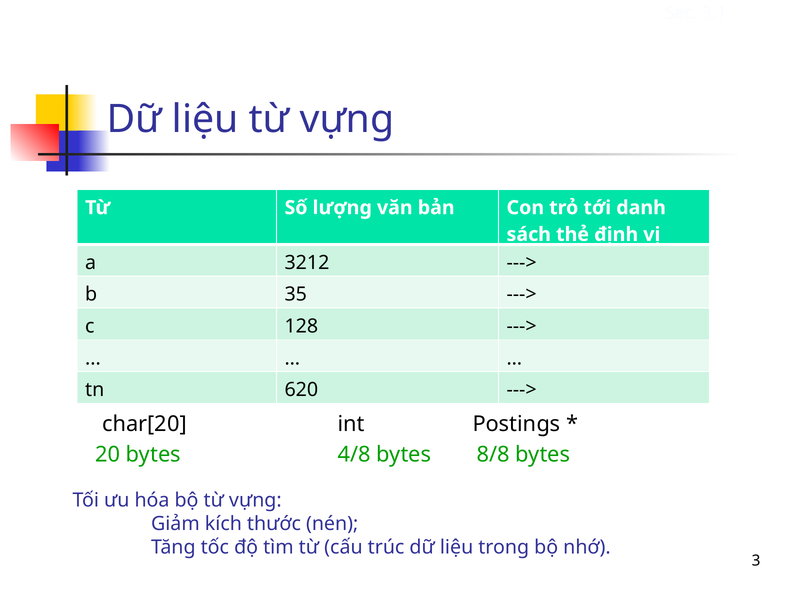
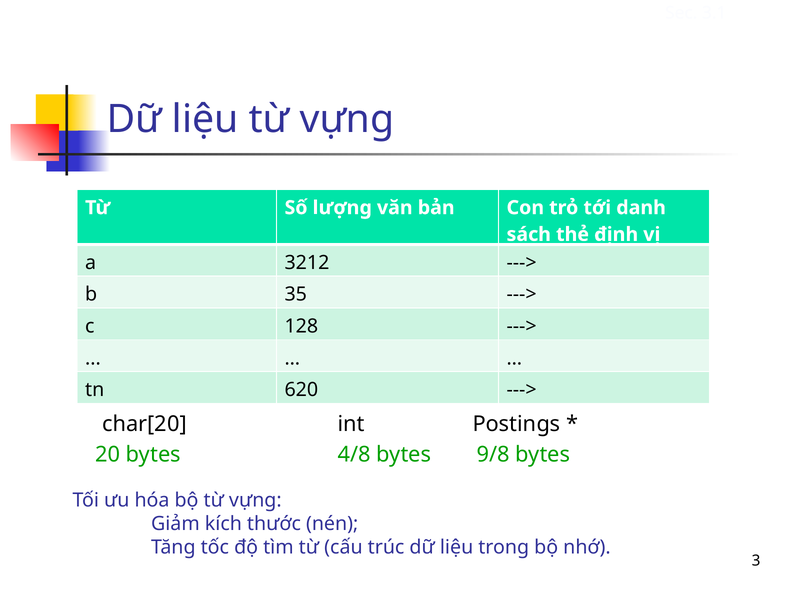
8/8: 8/8 -> 9/8
